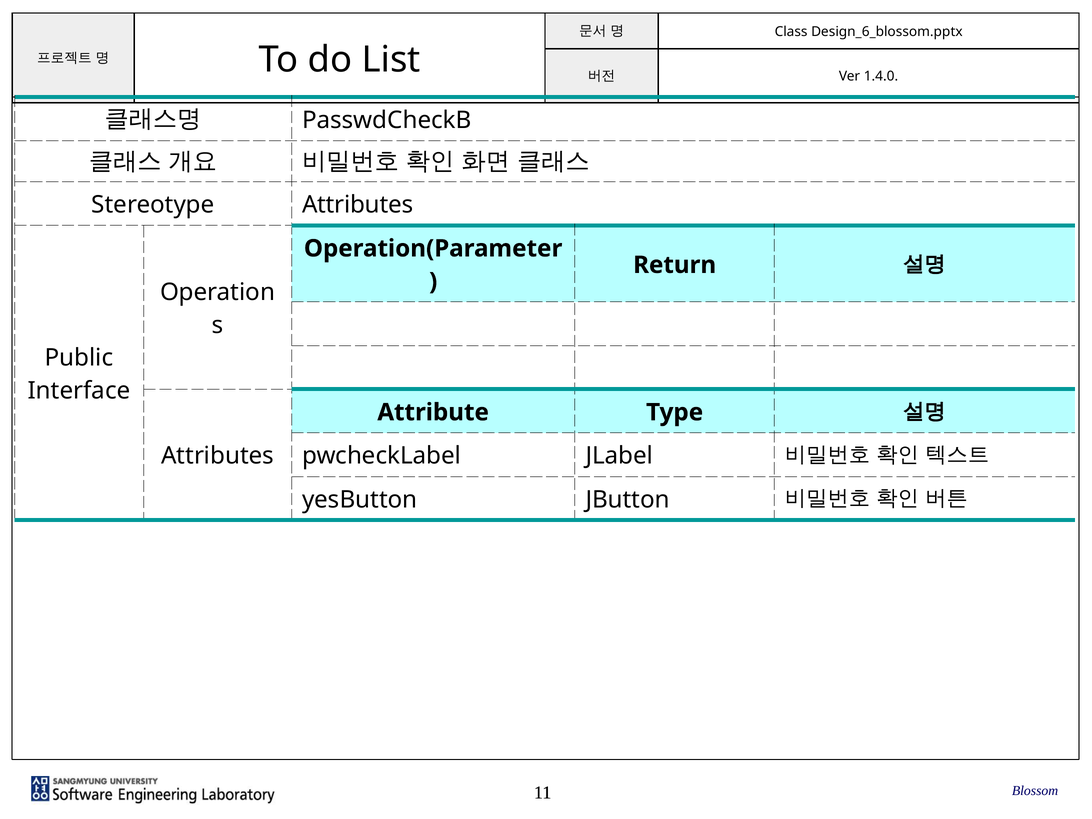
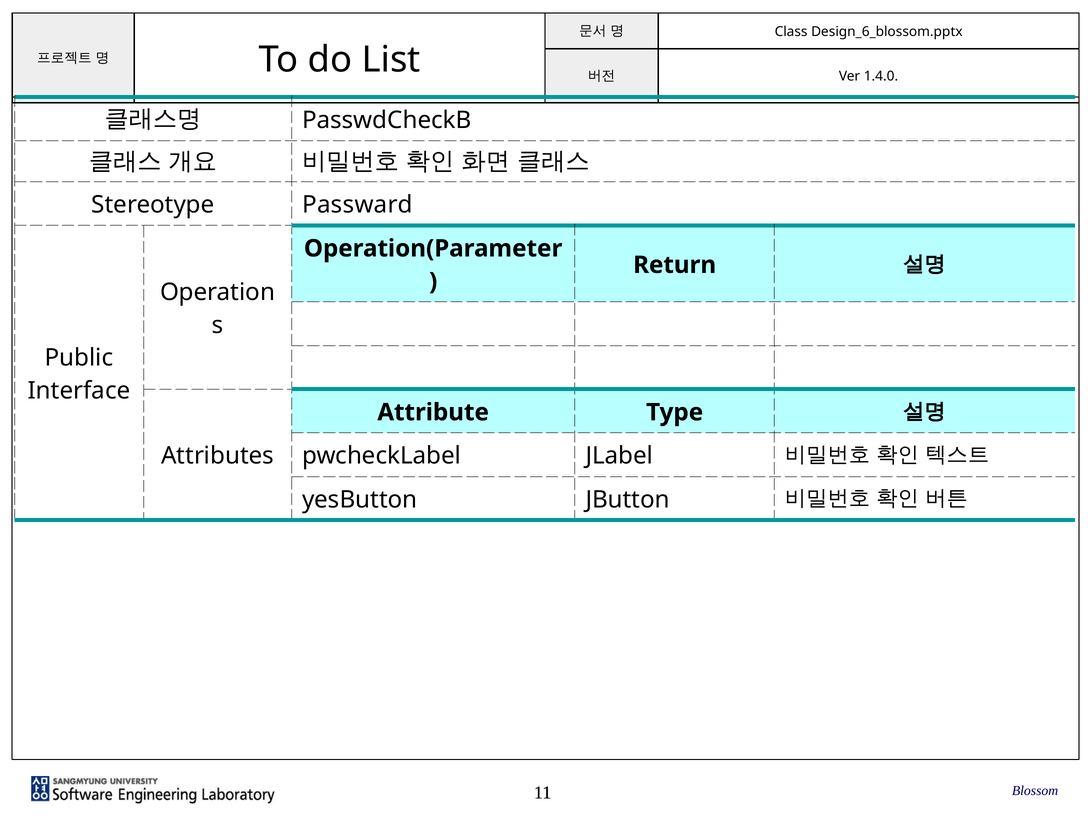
Stereotype Attributes: Attributes -> Passward
